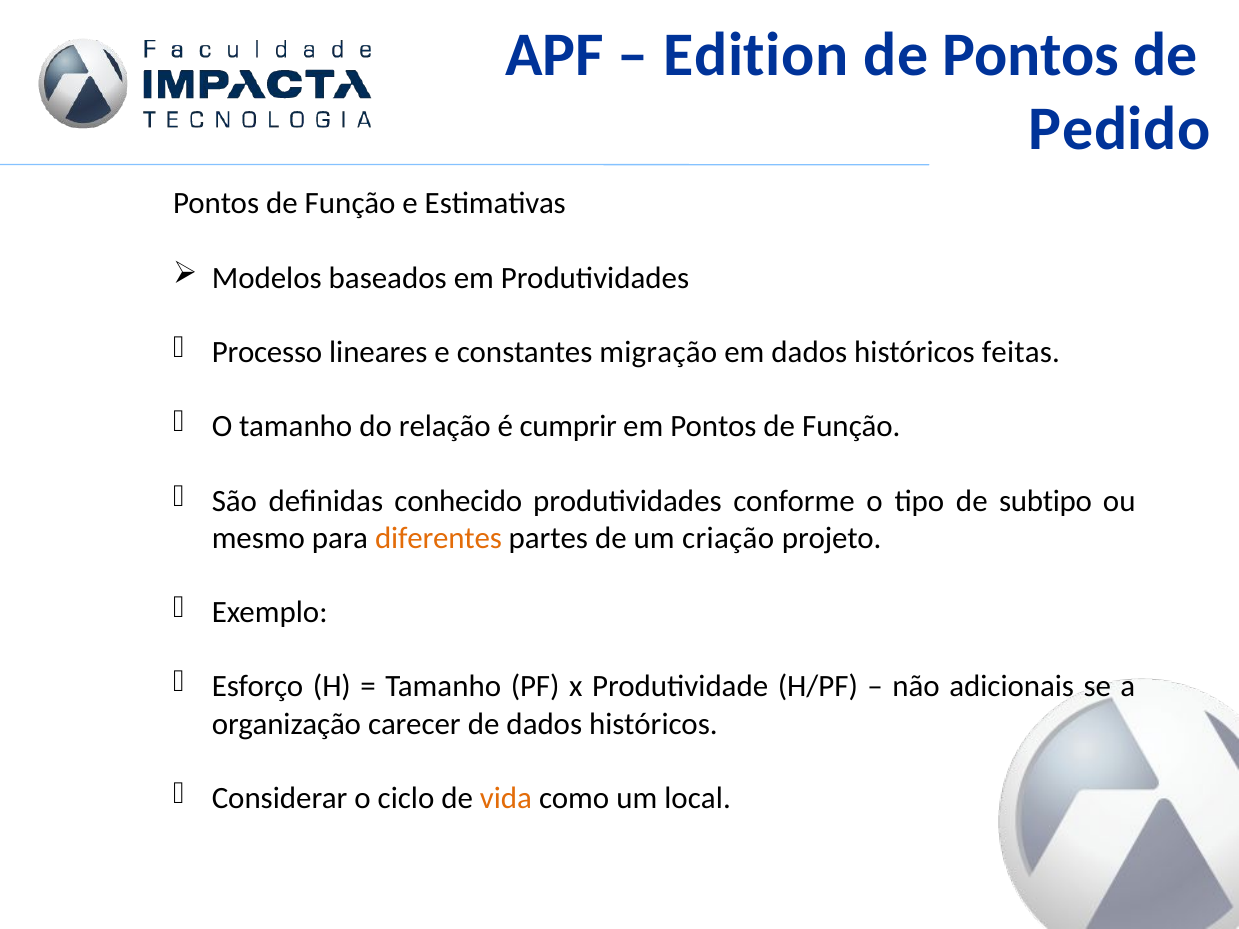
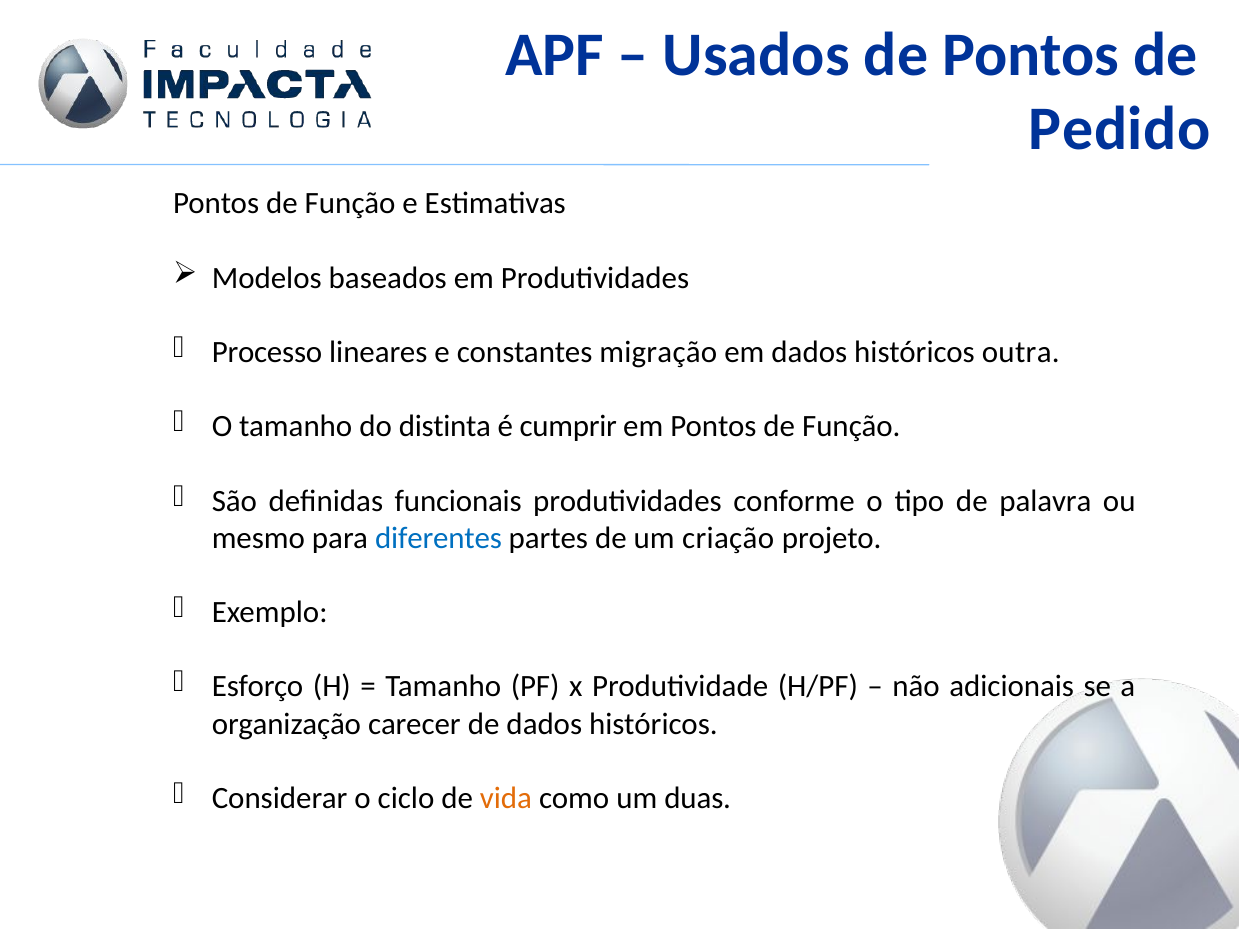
Edition: Edition -> Usados
feitas: feitas -> outra
relação: relação -> distinta
conhecido: conhecido -> funcionais
subtipo: subtipo -> palavra
diferentes colour: orange -> blue
local: local -> duas
